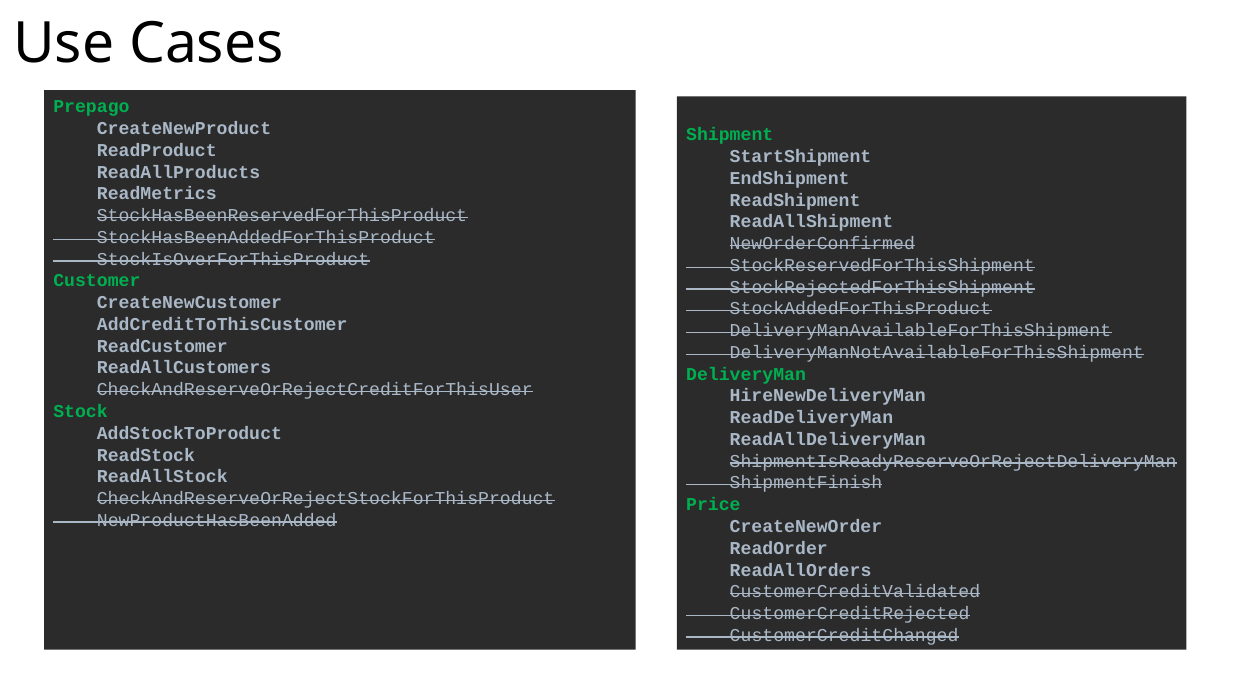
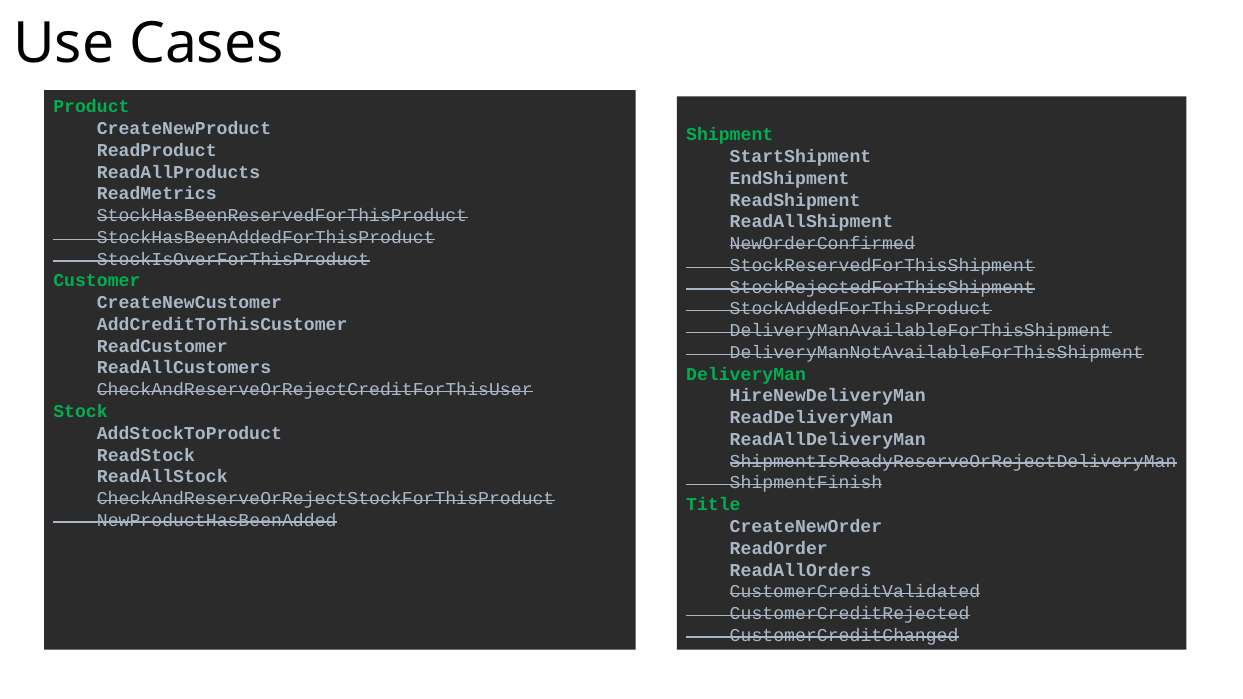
Prepago: Prepago -> Product
Price: Price -> Title
